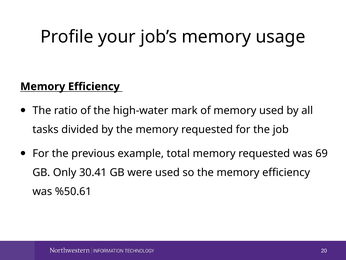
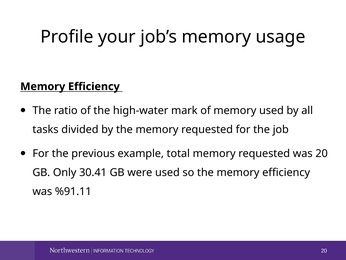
was 69: 69 -> 20
%50.61: %50.61 -> %91.11
